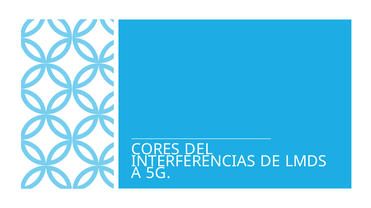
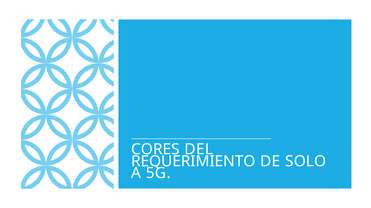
INTERFERENCIAS: INTERFERENCIAS -> REQUERIMIENTO
LMDS: LMDS -> SOLO
